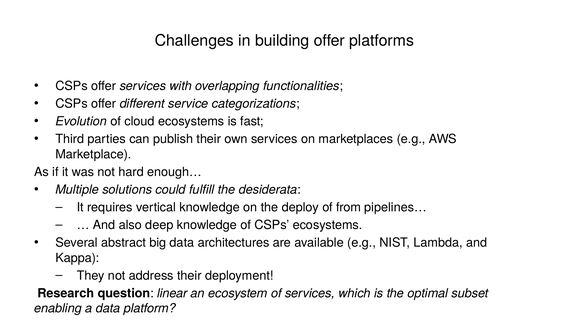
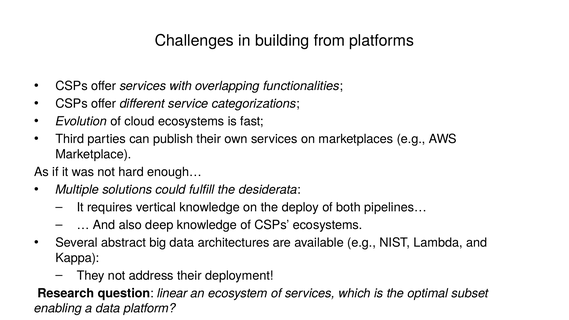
building offer: offer -> from
from: from -> both
